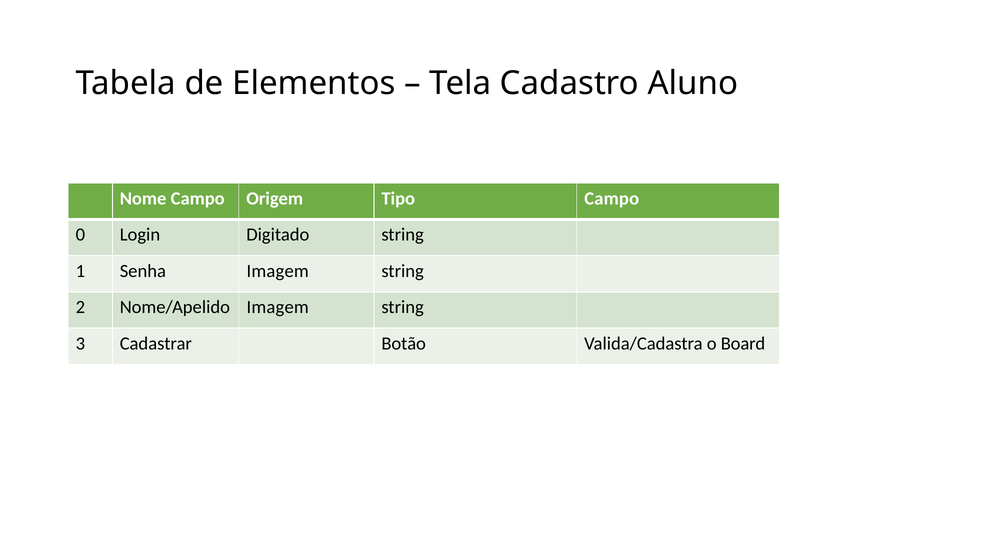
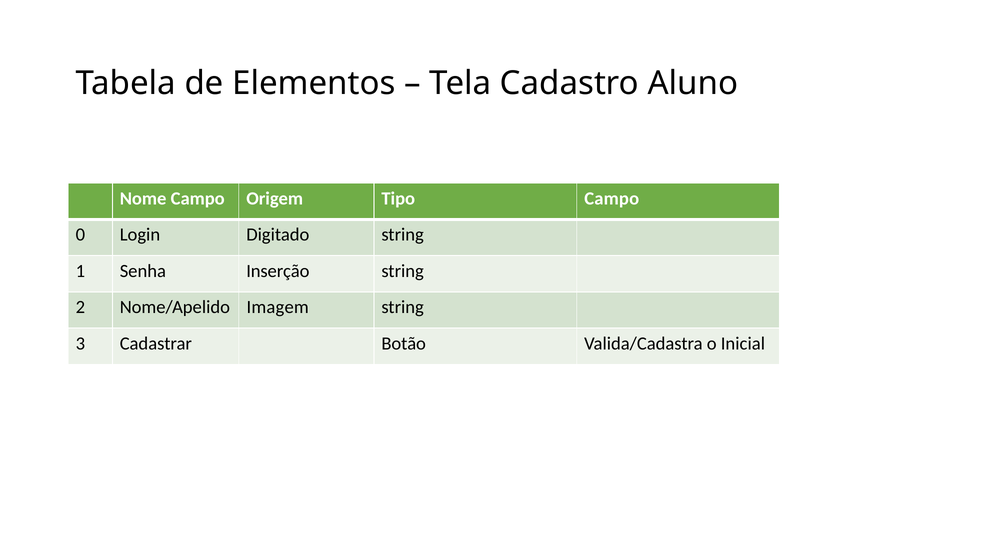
Senha Imagem: Imagem -> Inserção
Board: Board -> Inicial
